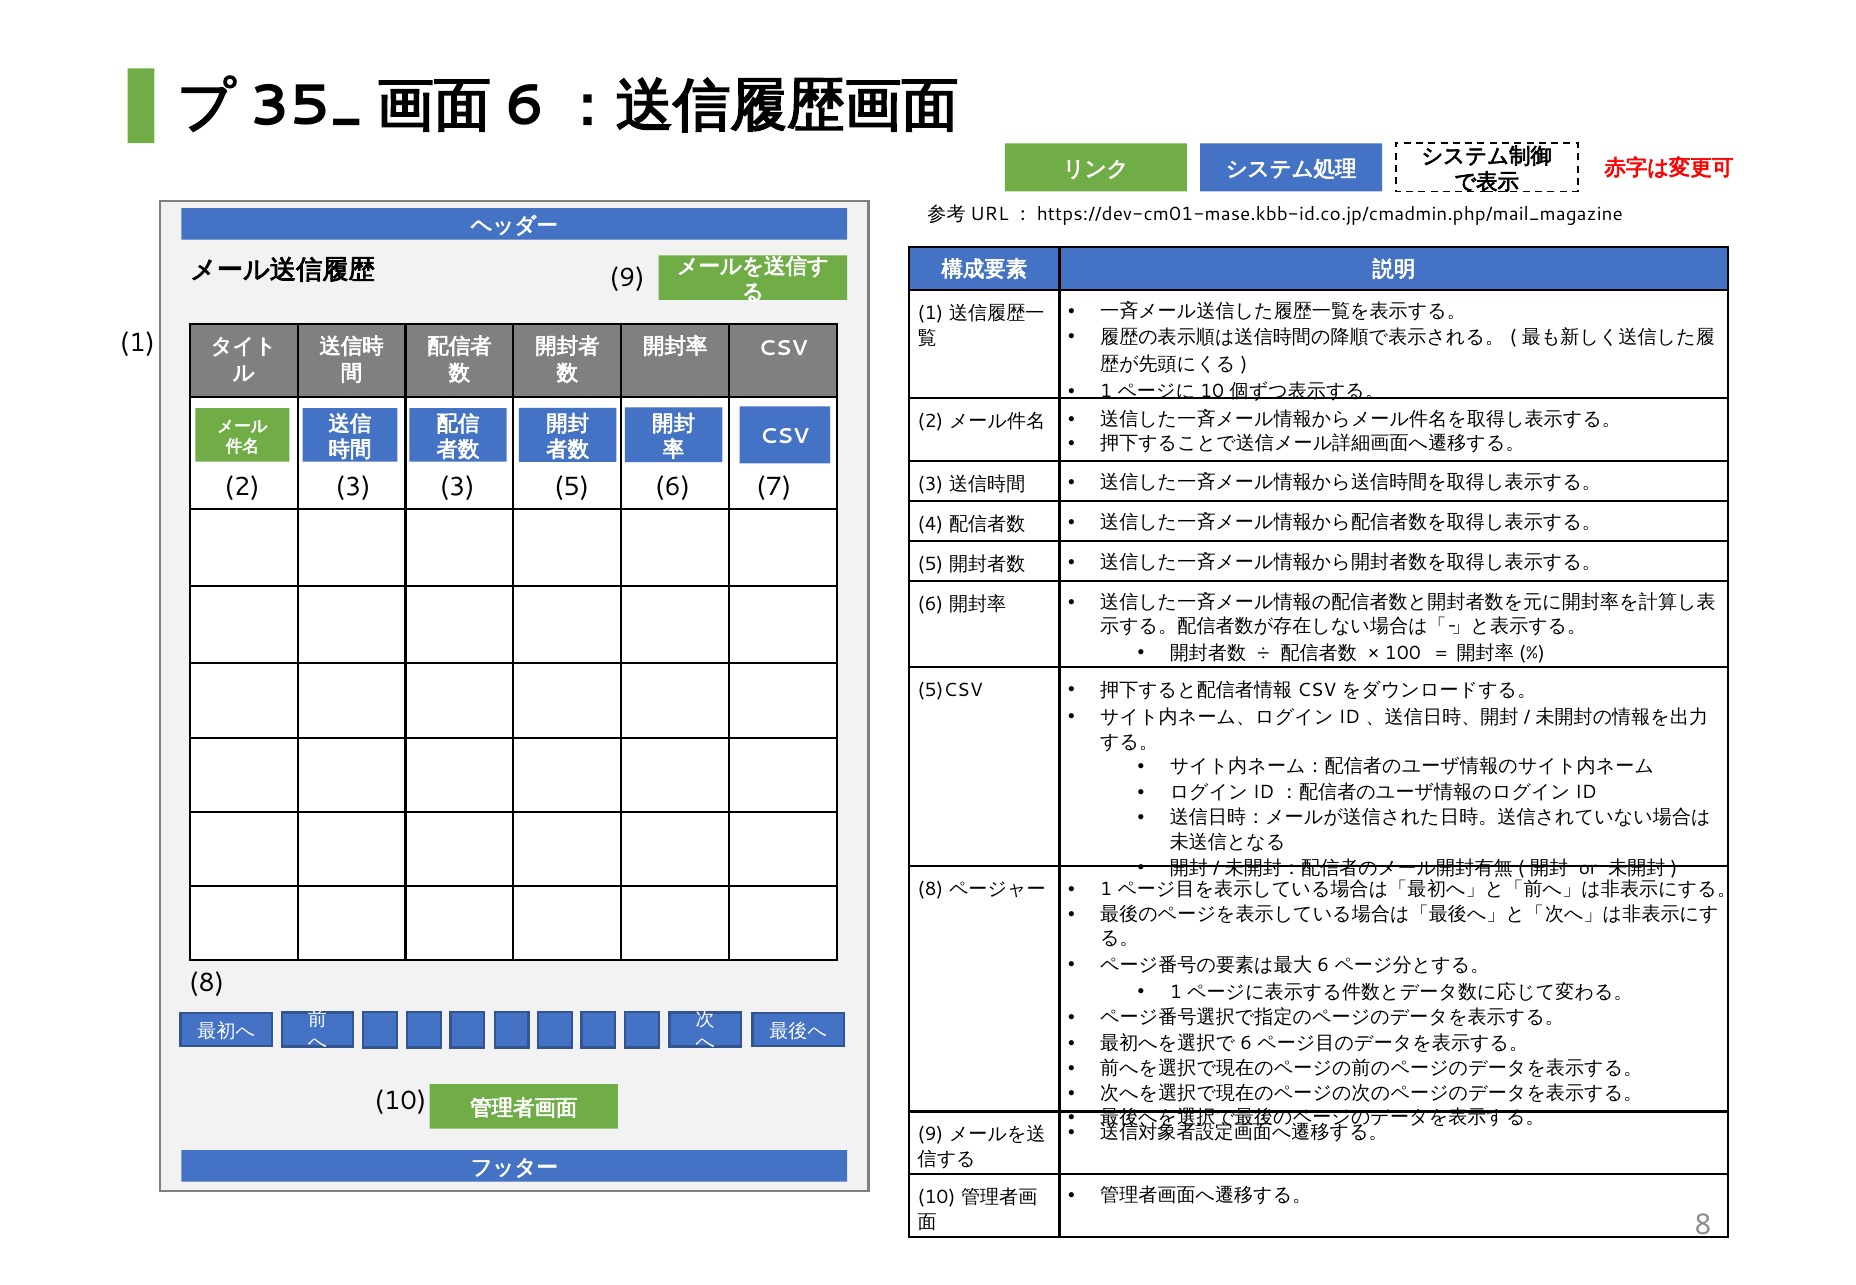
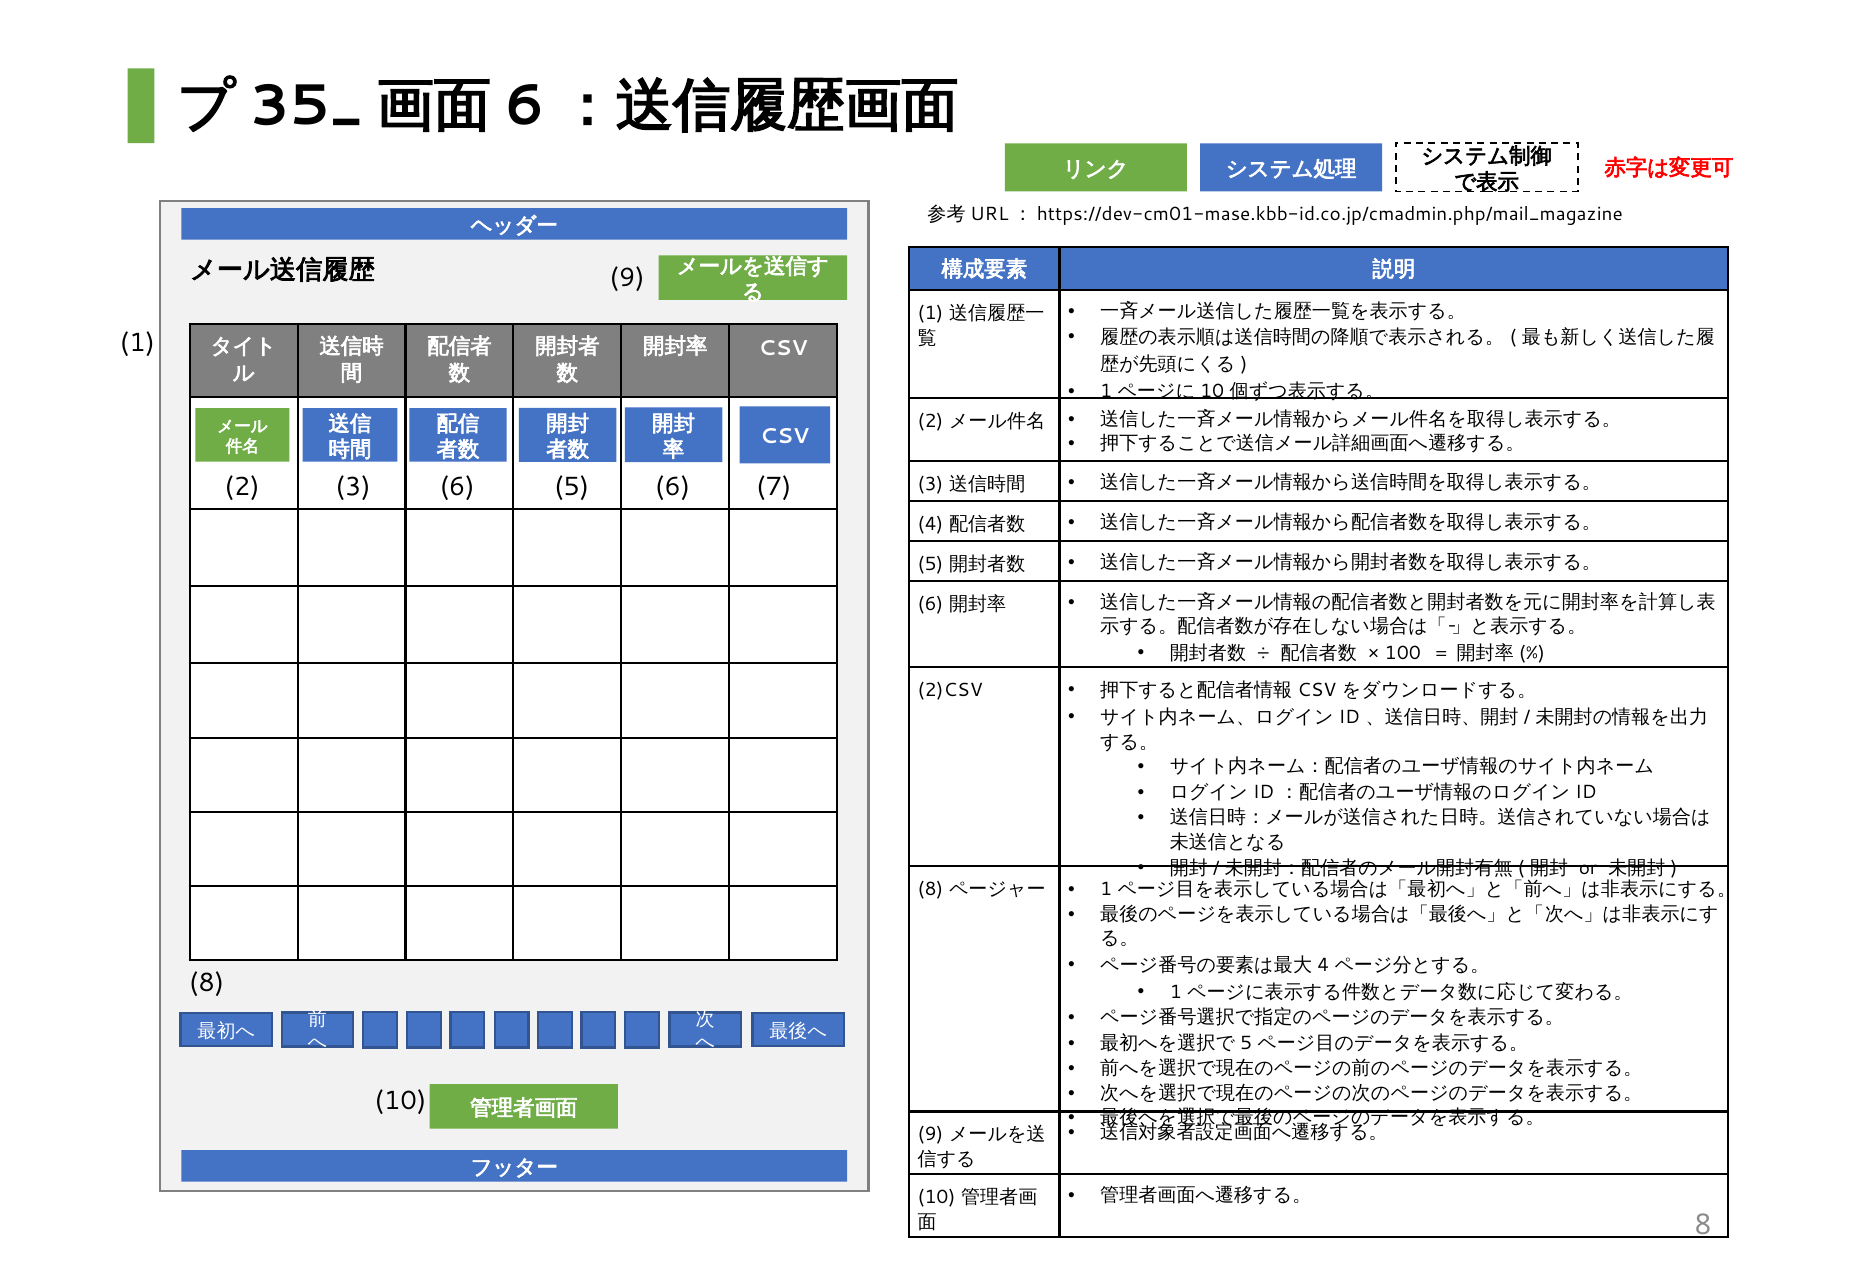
3 3: 3 -> 6
5)CSV: 5)CSV -> 2)CSV
6 at (1323, 965): 6 -> 4
6 at (1246, 1044): 6 -> 5
